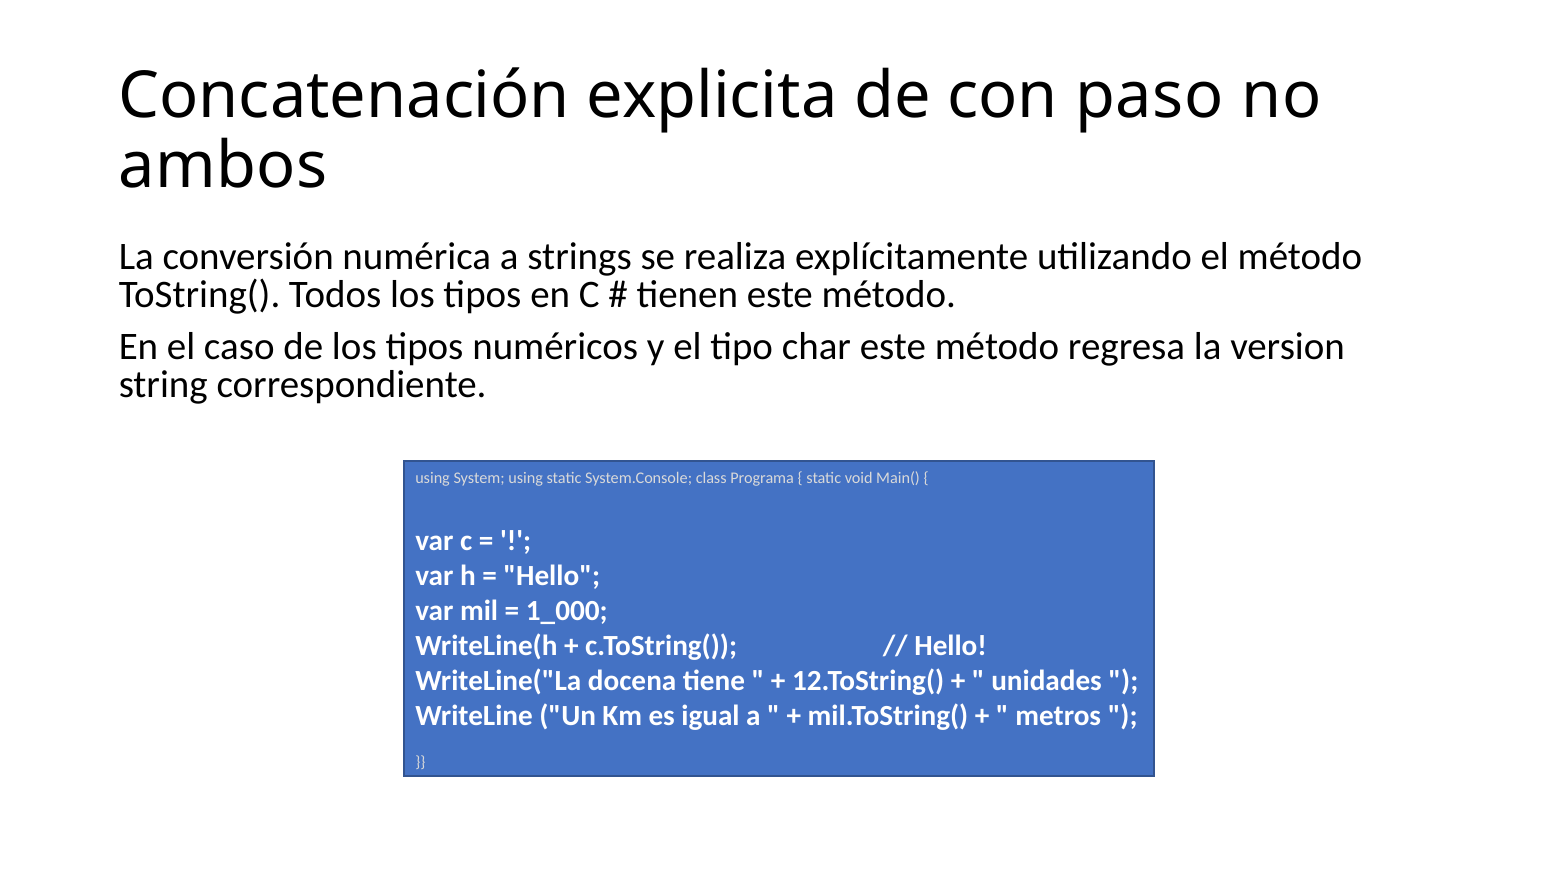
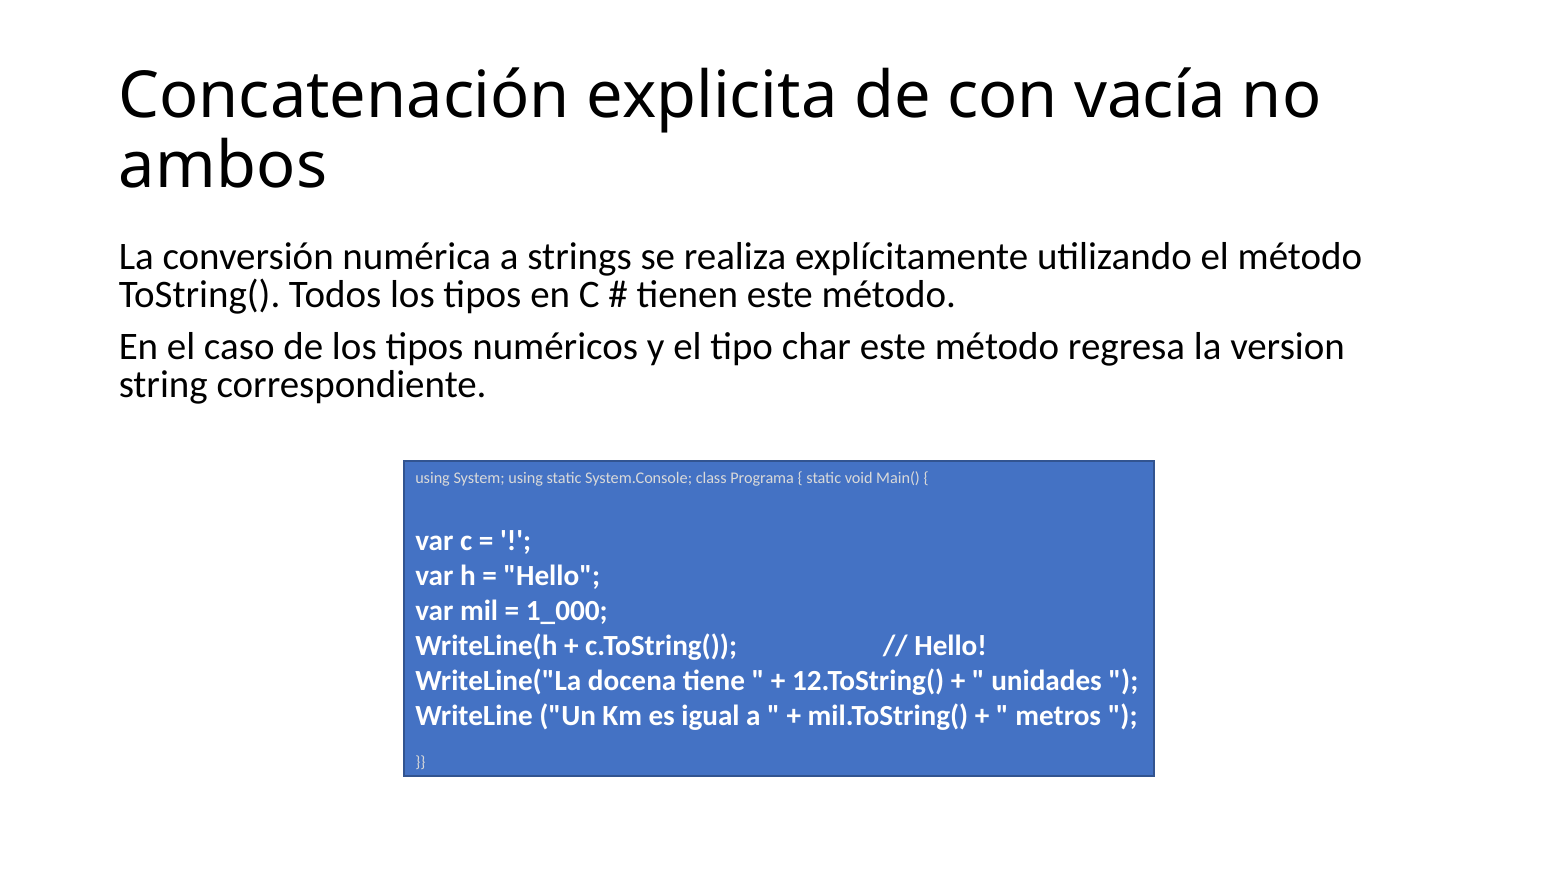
paso: paso -> vacía
